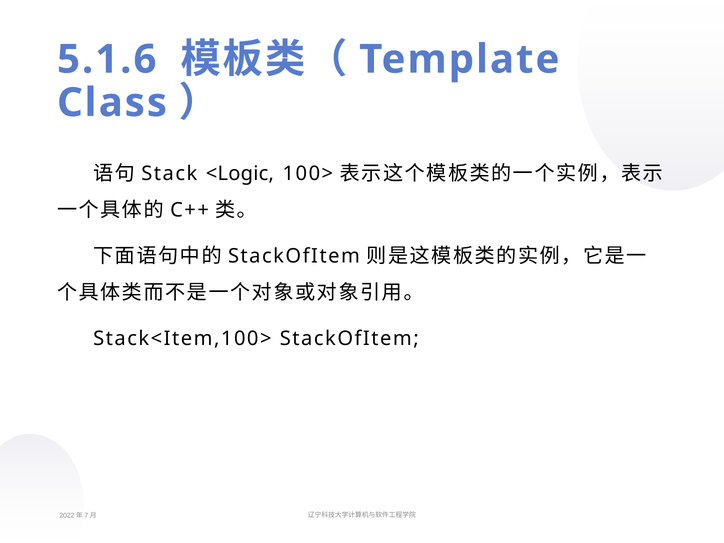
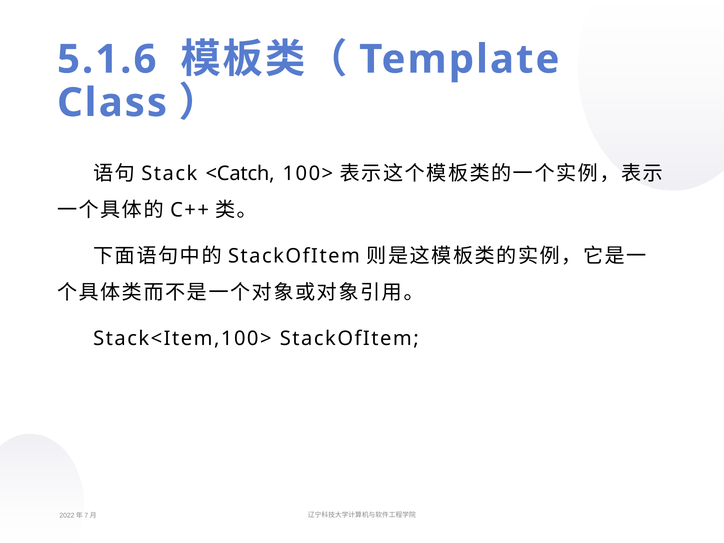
<Logic: <Logic -> <Catch
